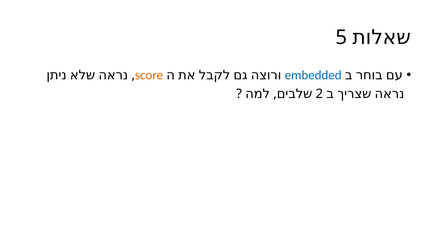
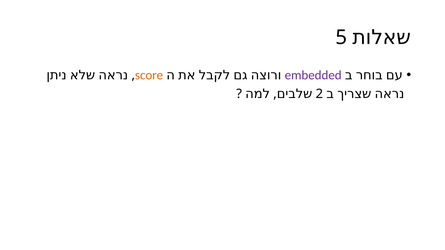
embedded colour: blue -> purple
